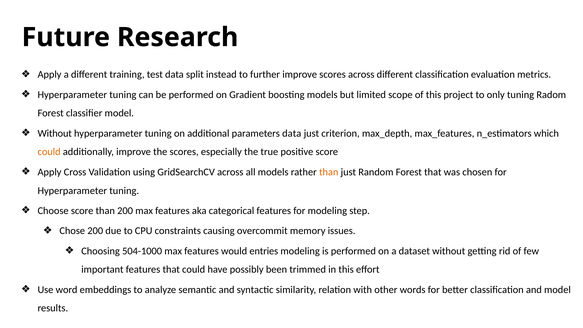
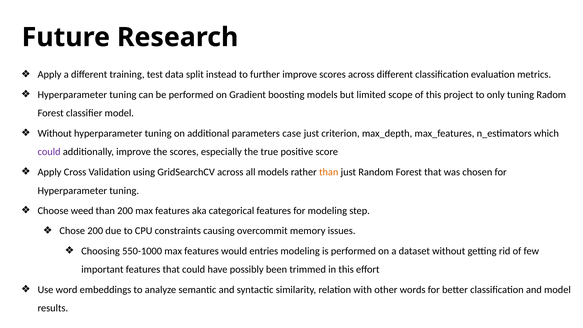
parameters data: data -> case
could at (49, 152) colour: orange -> purple
Choose score: score -> weed
504-1000: 504-1000 -> 550-1000
